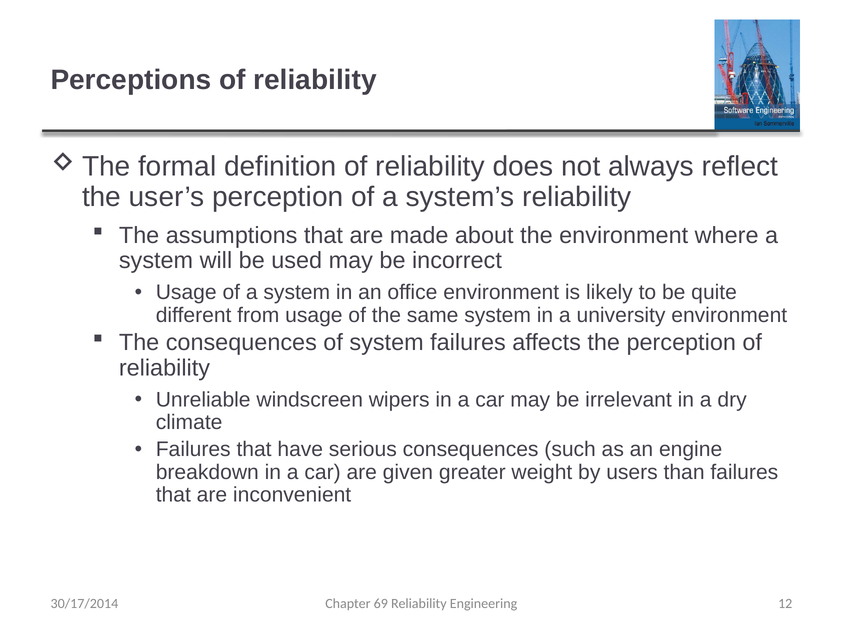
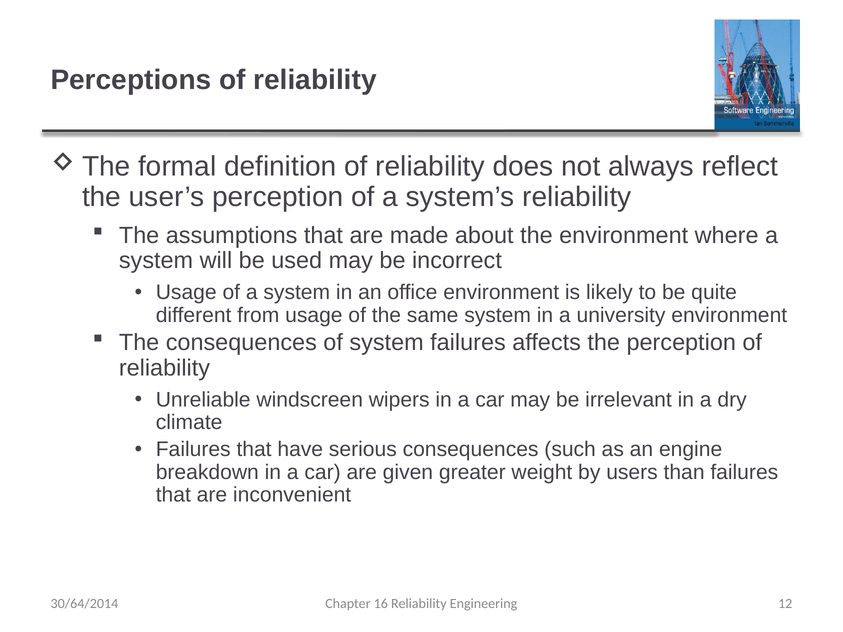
30/17/2014: 30/17/2014 -> 30/64/2014
69: 69 -> 16
